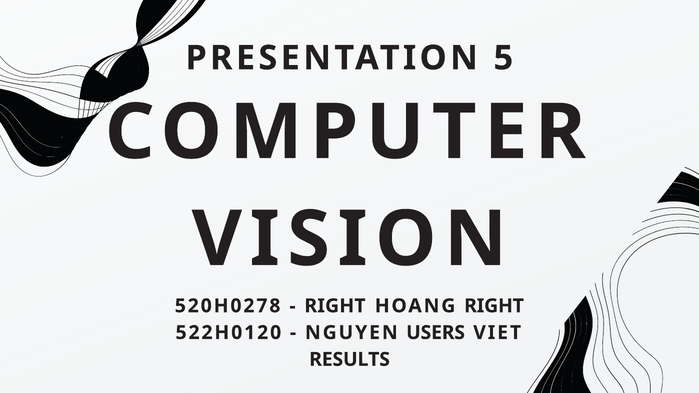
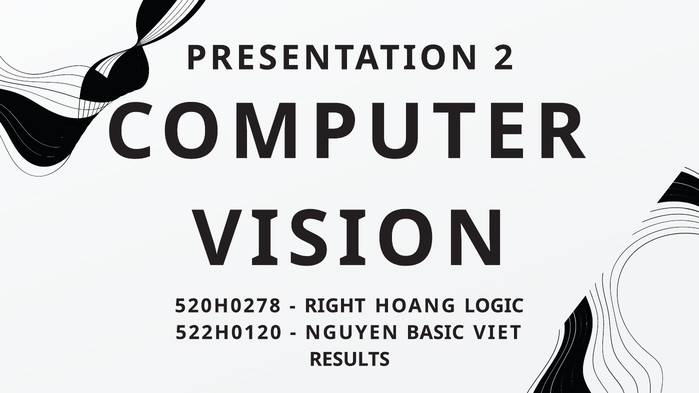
5: 5 -> 2
HOANG RIGHT: RIGHT -> LOGIC
USERS: USERS -> BASIC
